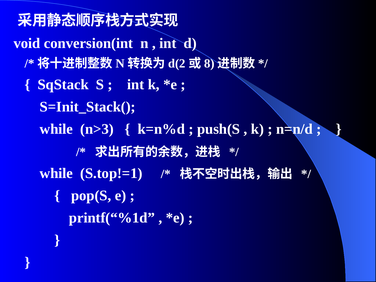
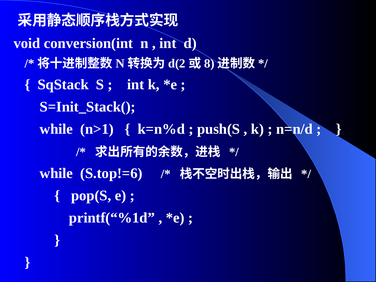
n>3: n>3 -> n>1
S.top!=1: S.top!=1 -> S.top!=6
